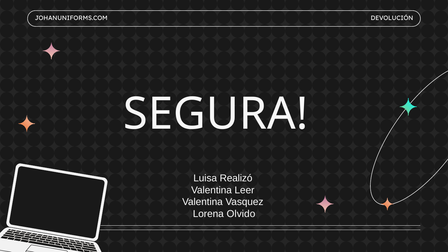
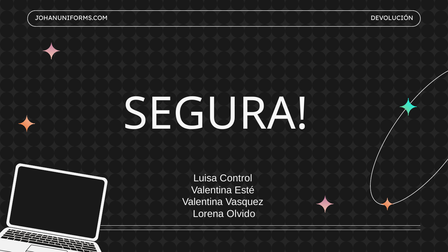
Realizó: Realizó -> Control
Leer: Leer -> Esté
